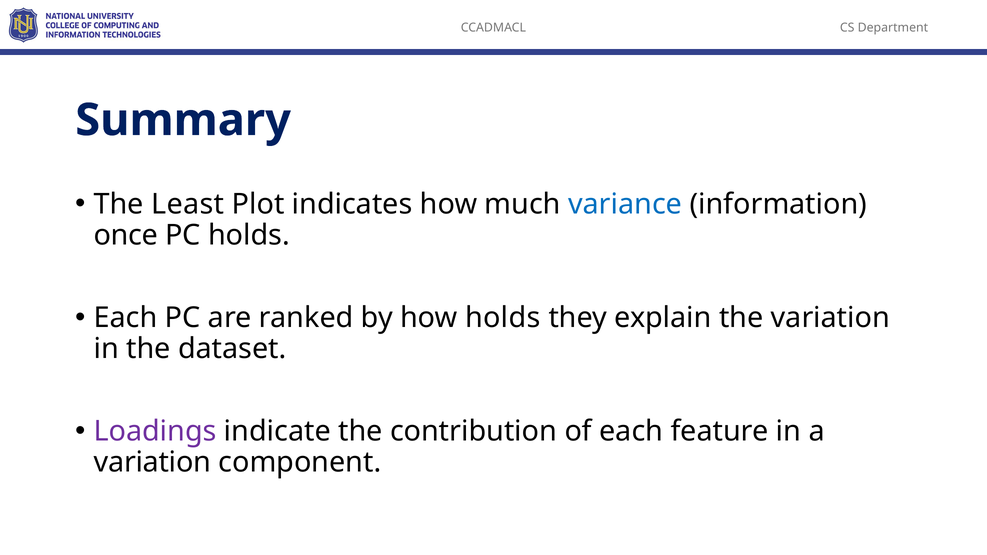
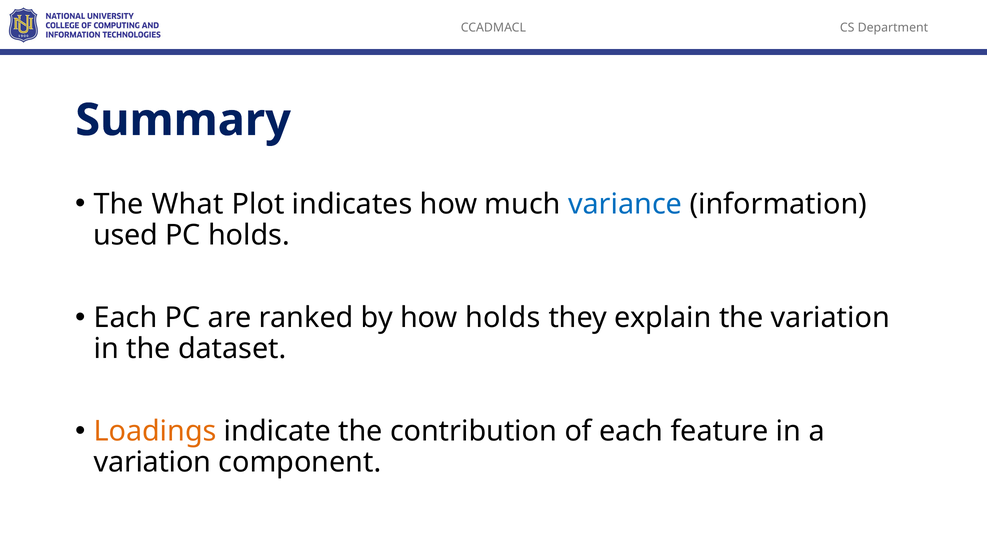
Least: Least -> What
once: once -> used
Loadings colour: purple -> orange
